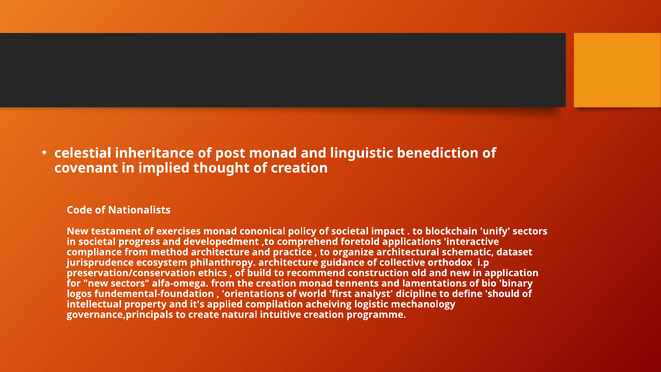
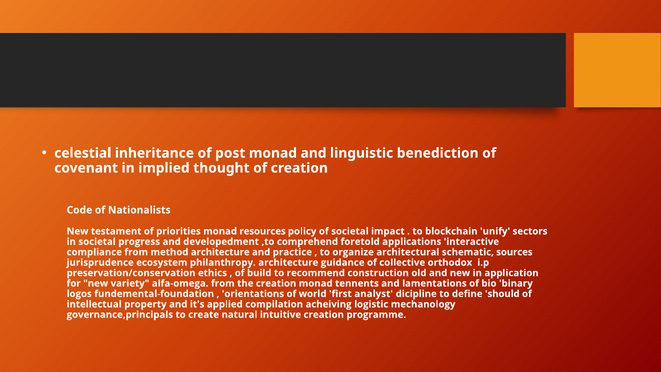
exercises: exercises -> priorities
cononical: cononical -> resources
dataset: dataset -> sources
new sectors: sectors -> variety
